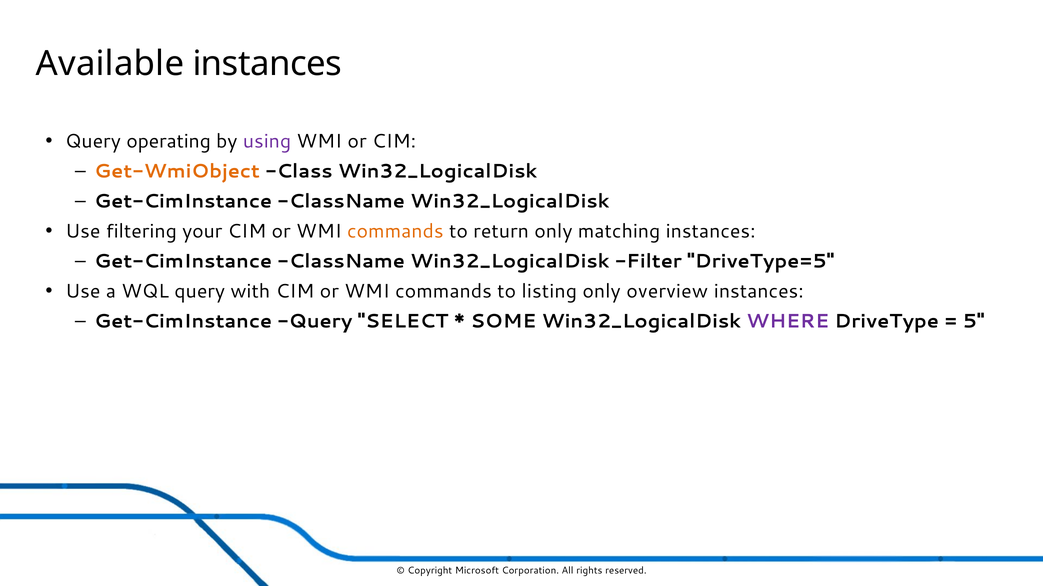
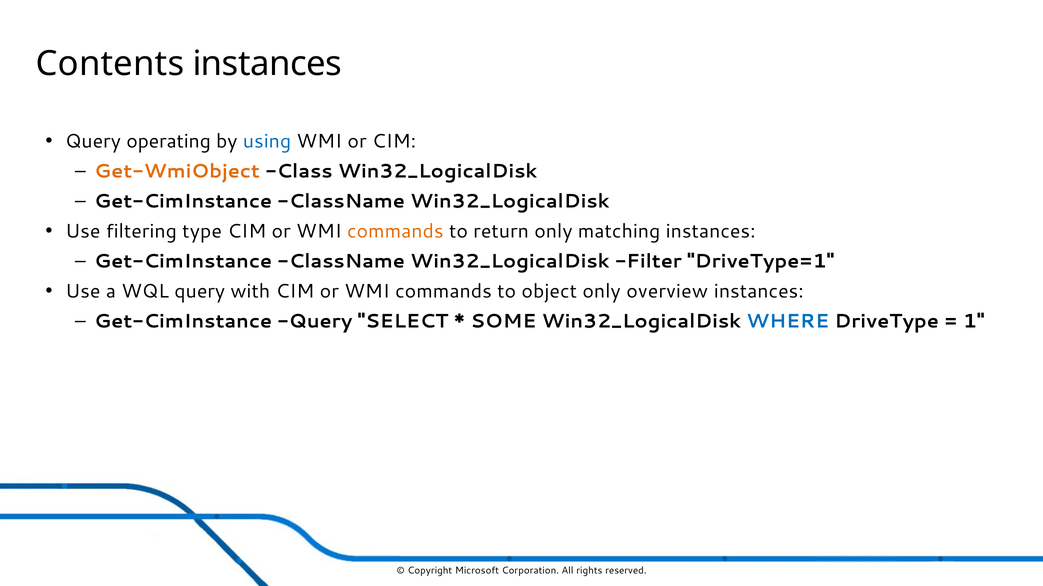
Available: Available -> Contents
using colour: purple -> blue
your: your -> type
DriveType=5: DriveType=5 -> DriveType=1
listing: listing -> object
WHERE colour: purple -> blue
5: 5 -> 1
